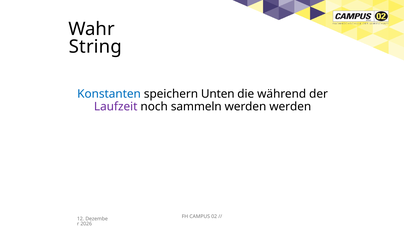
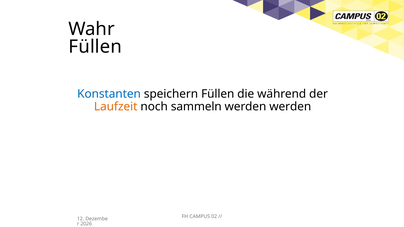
String at (95, 47): String -> Füllen
speichern Unten: Unten -> Füllen
Laufzeit colour: purple -> orange
